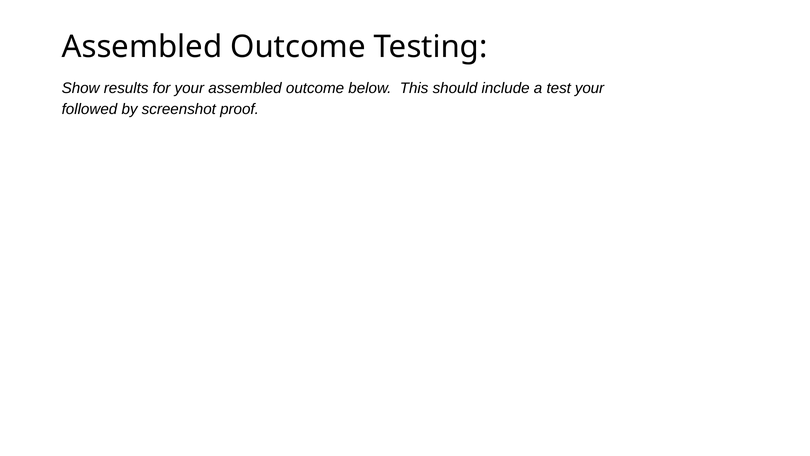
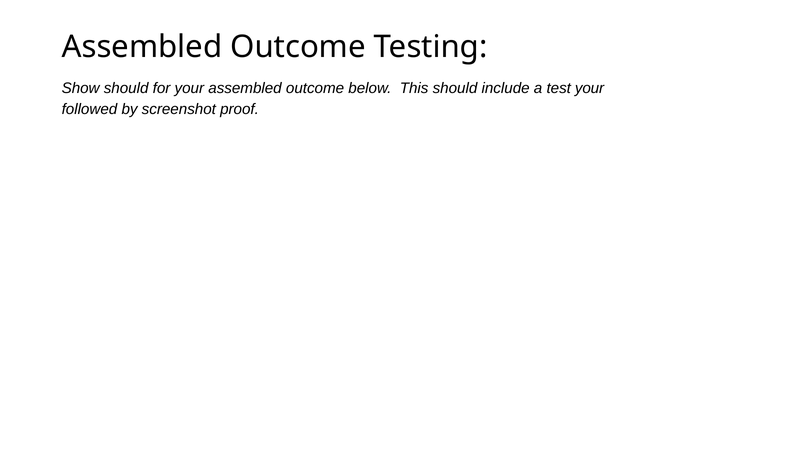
Show results: results -> should
